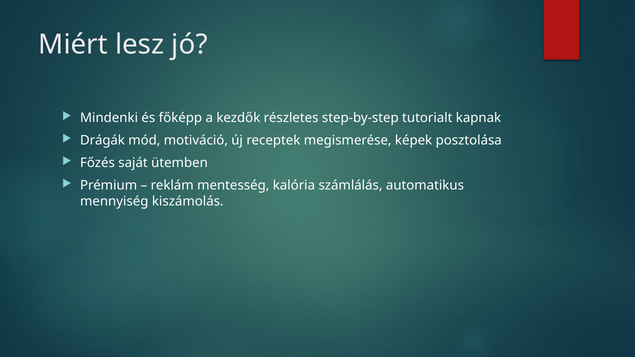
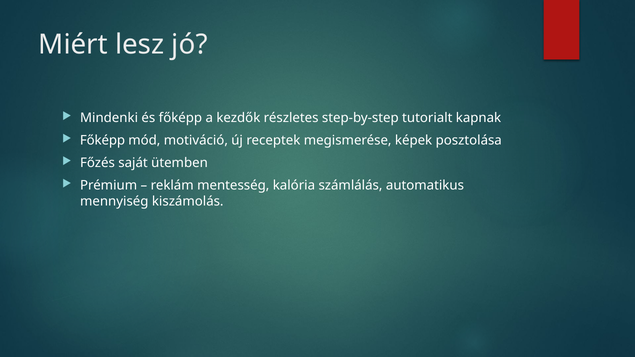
Drágák at (102, 141): Drágák -> Főképp
